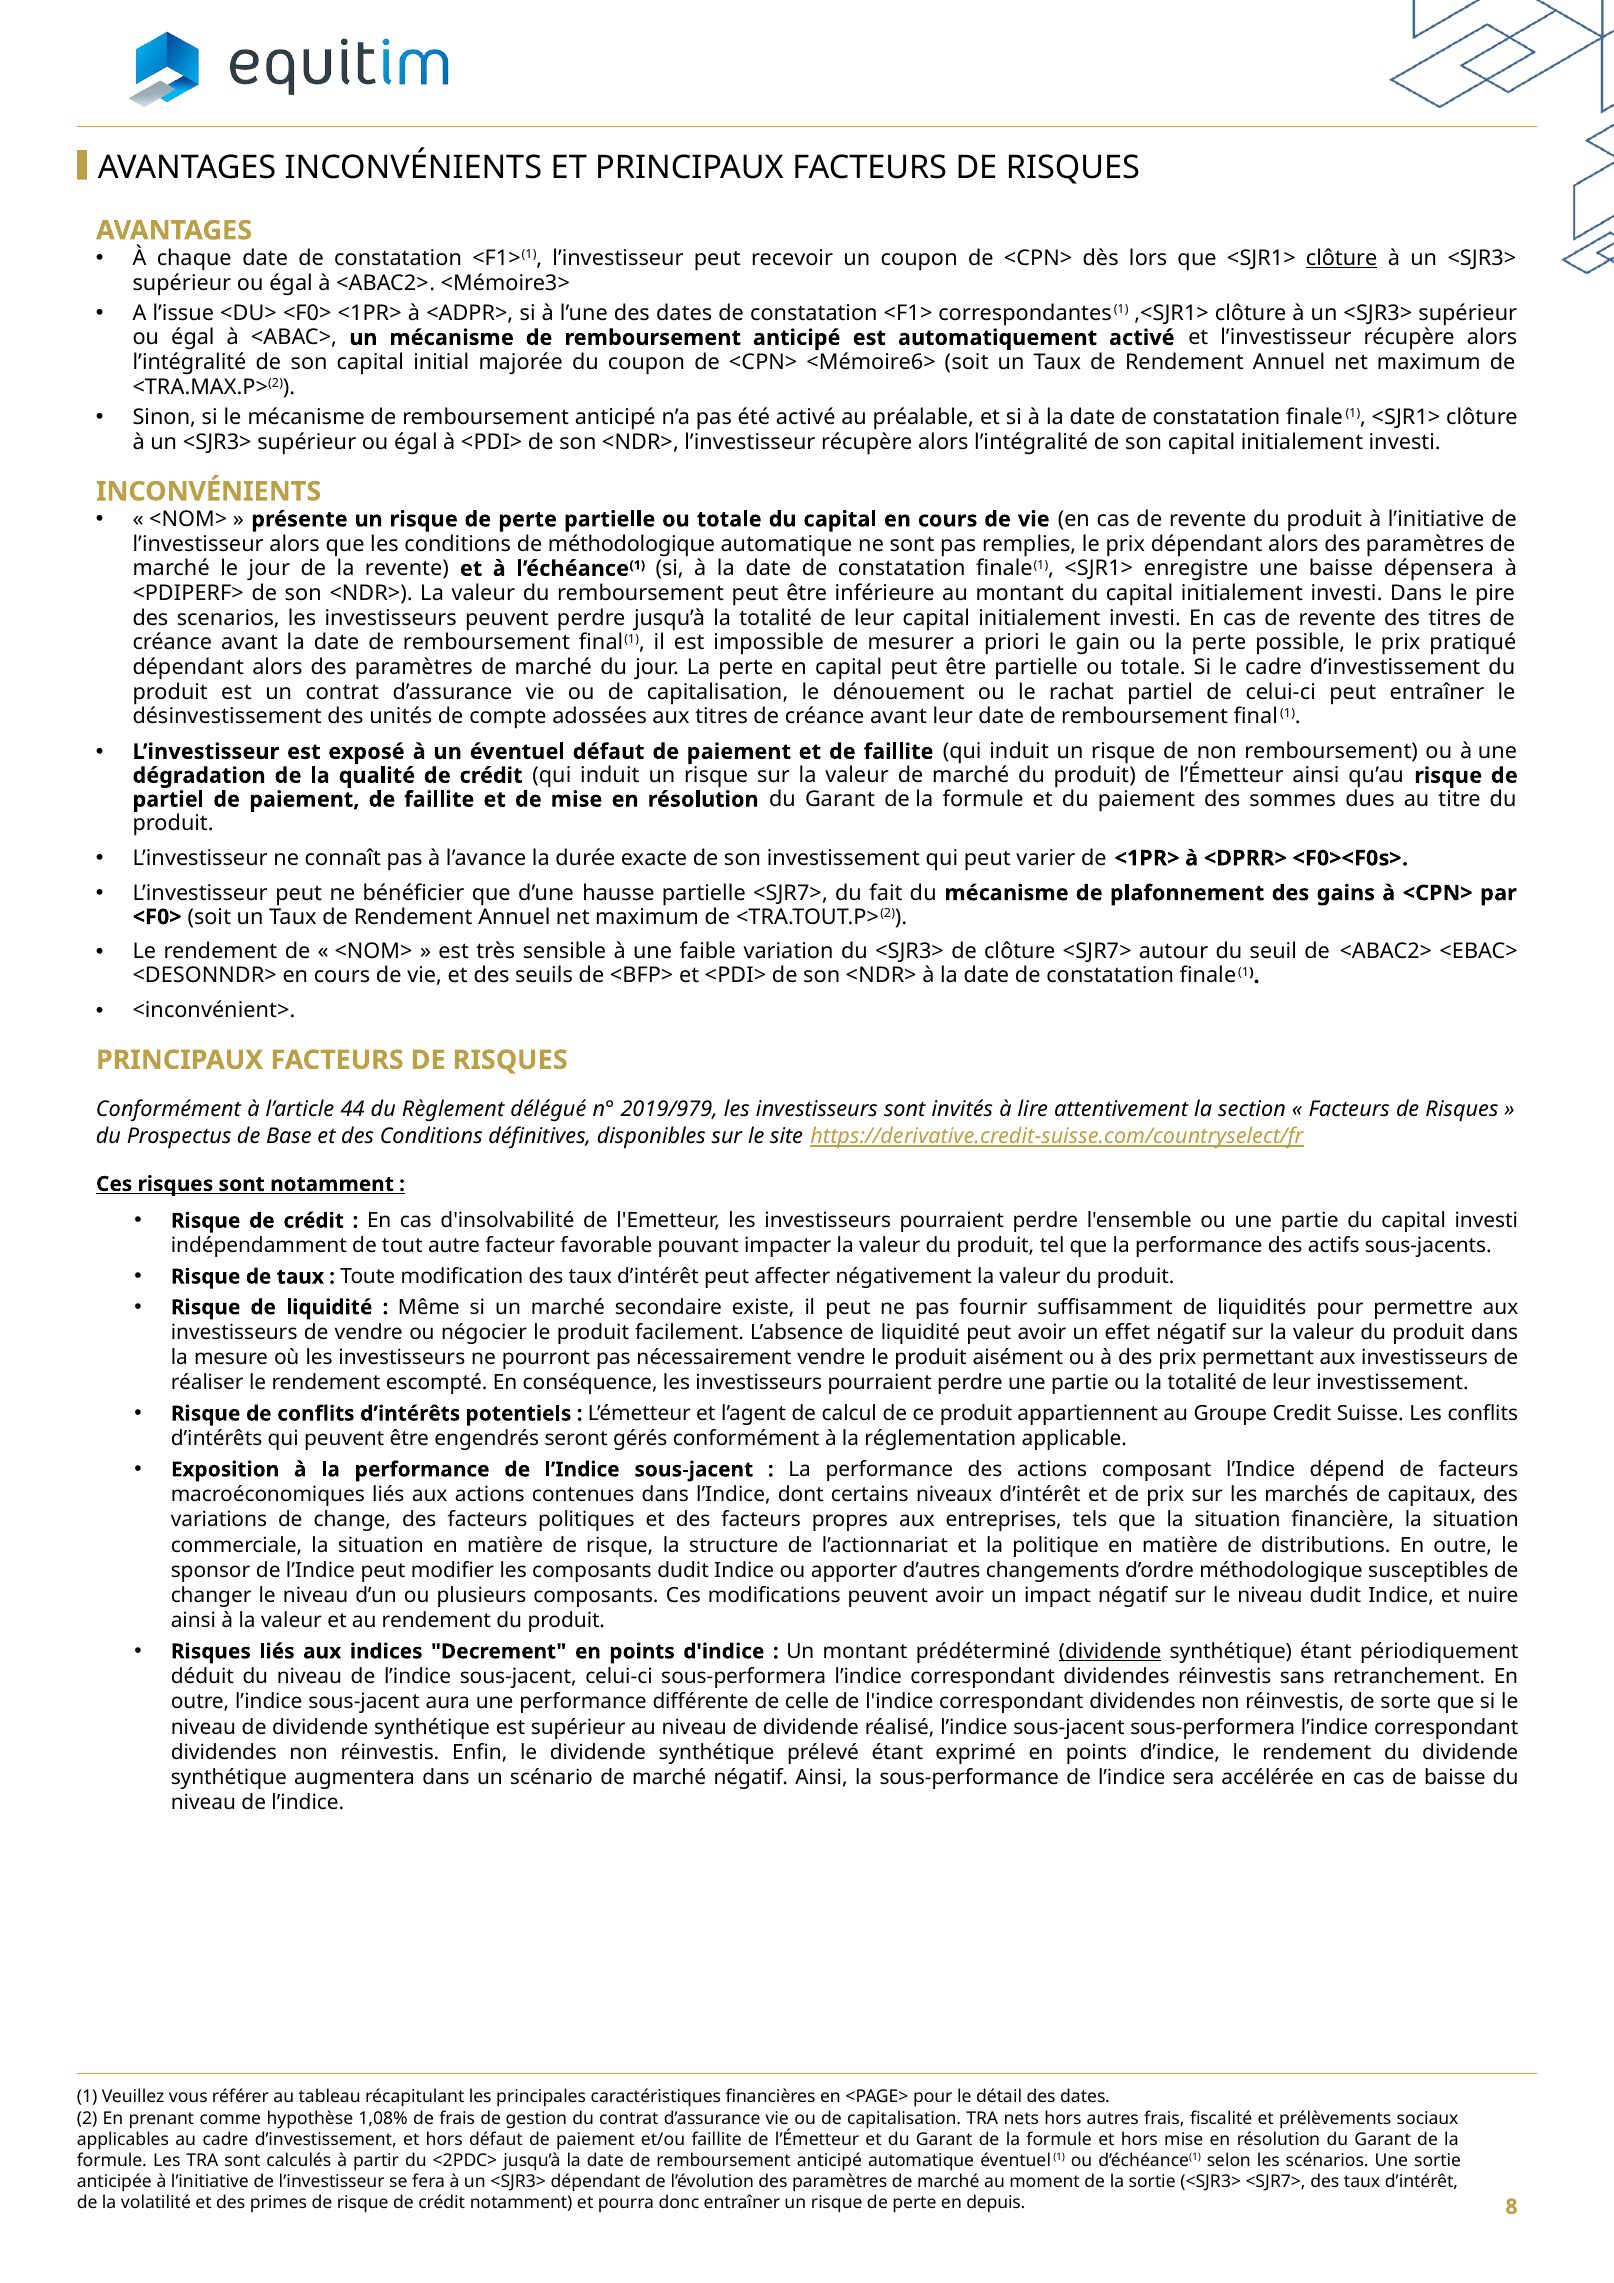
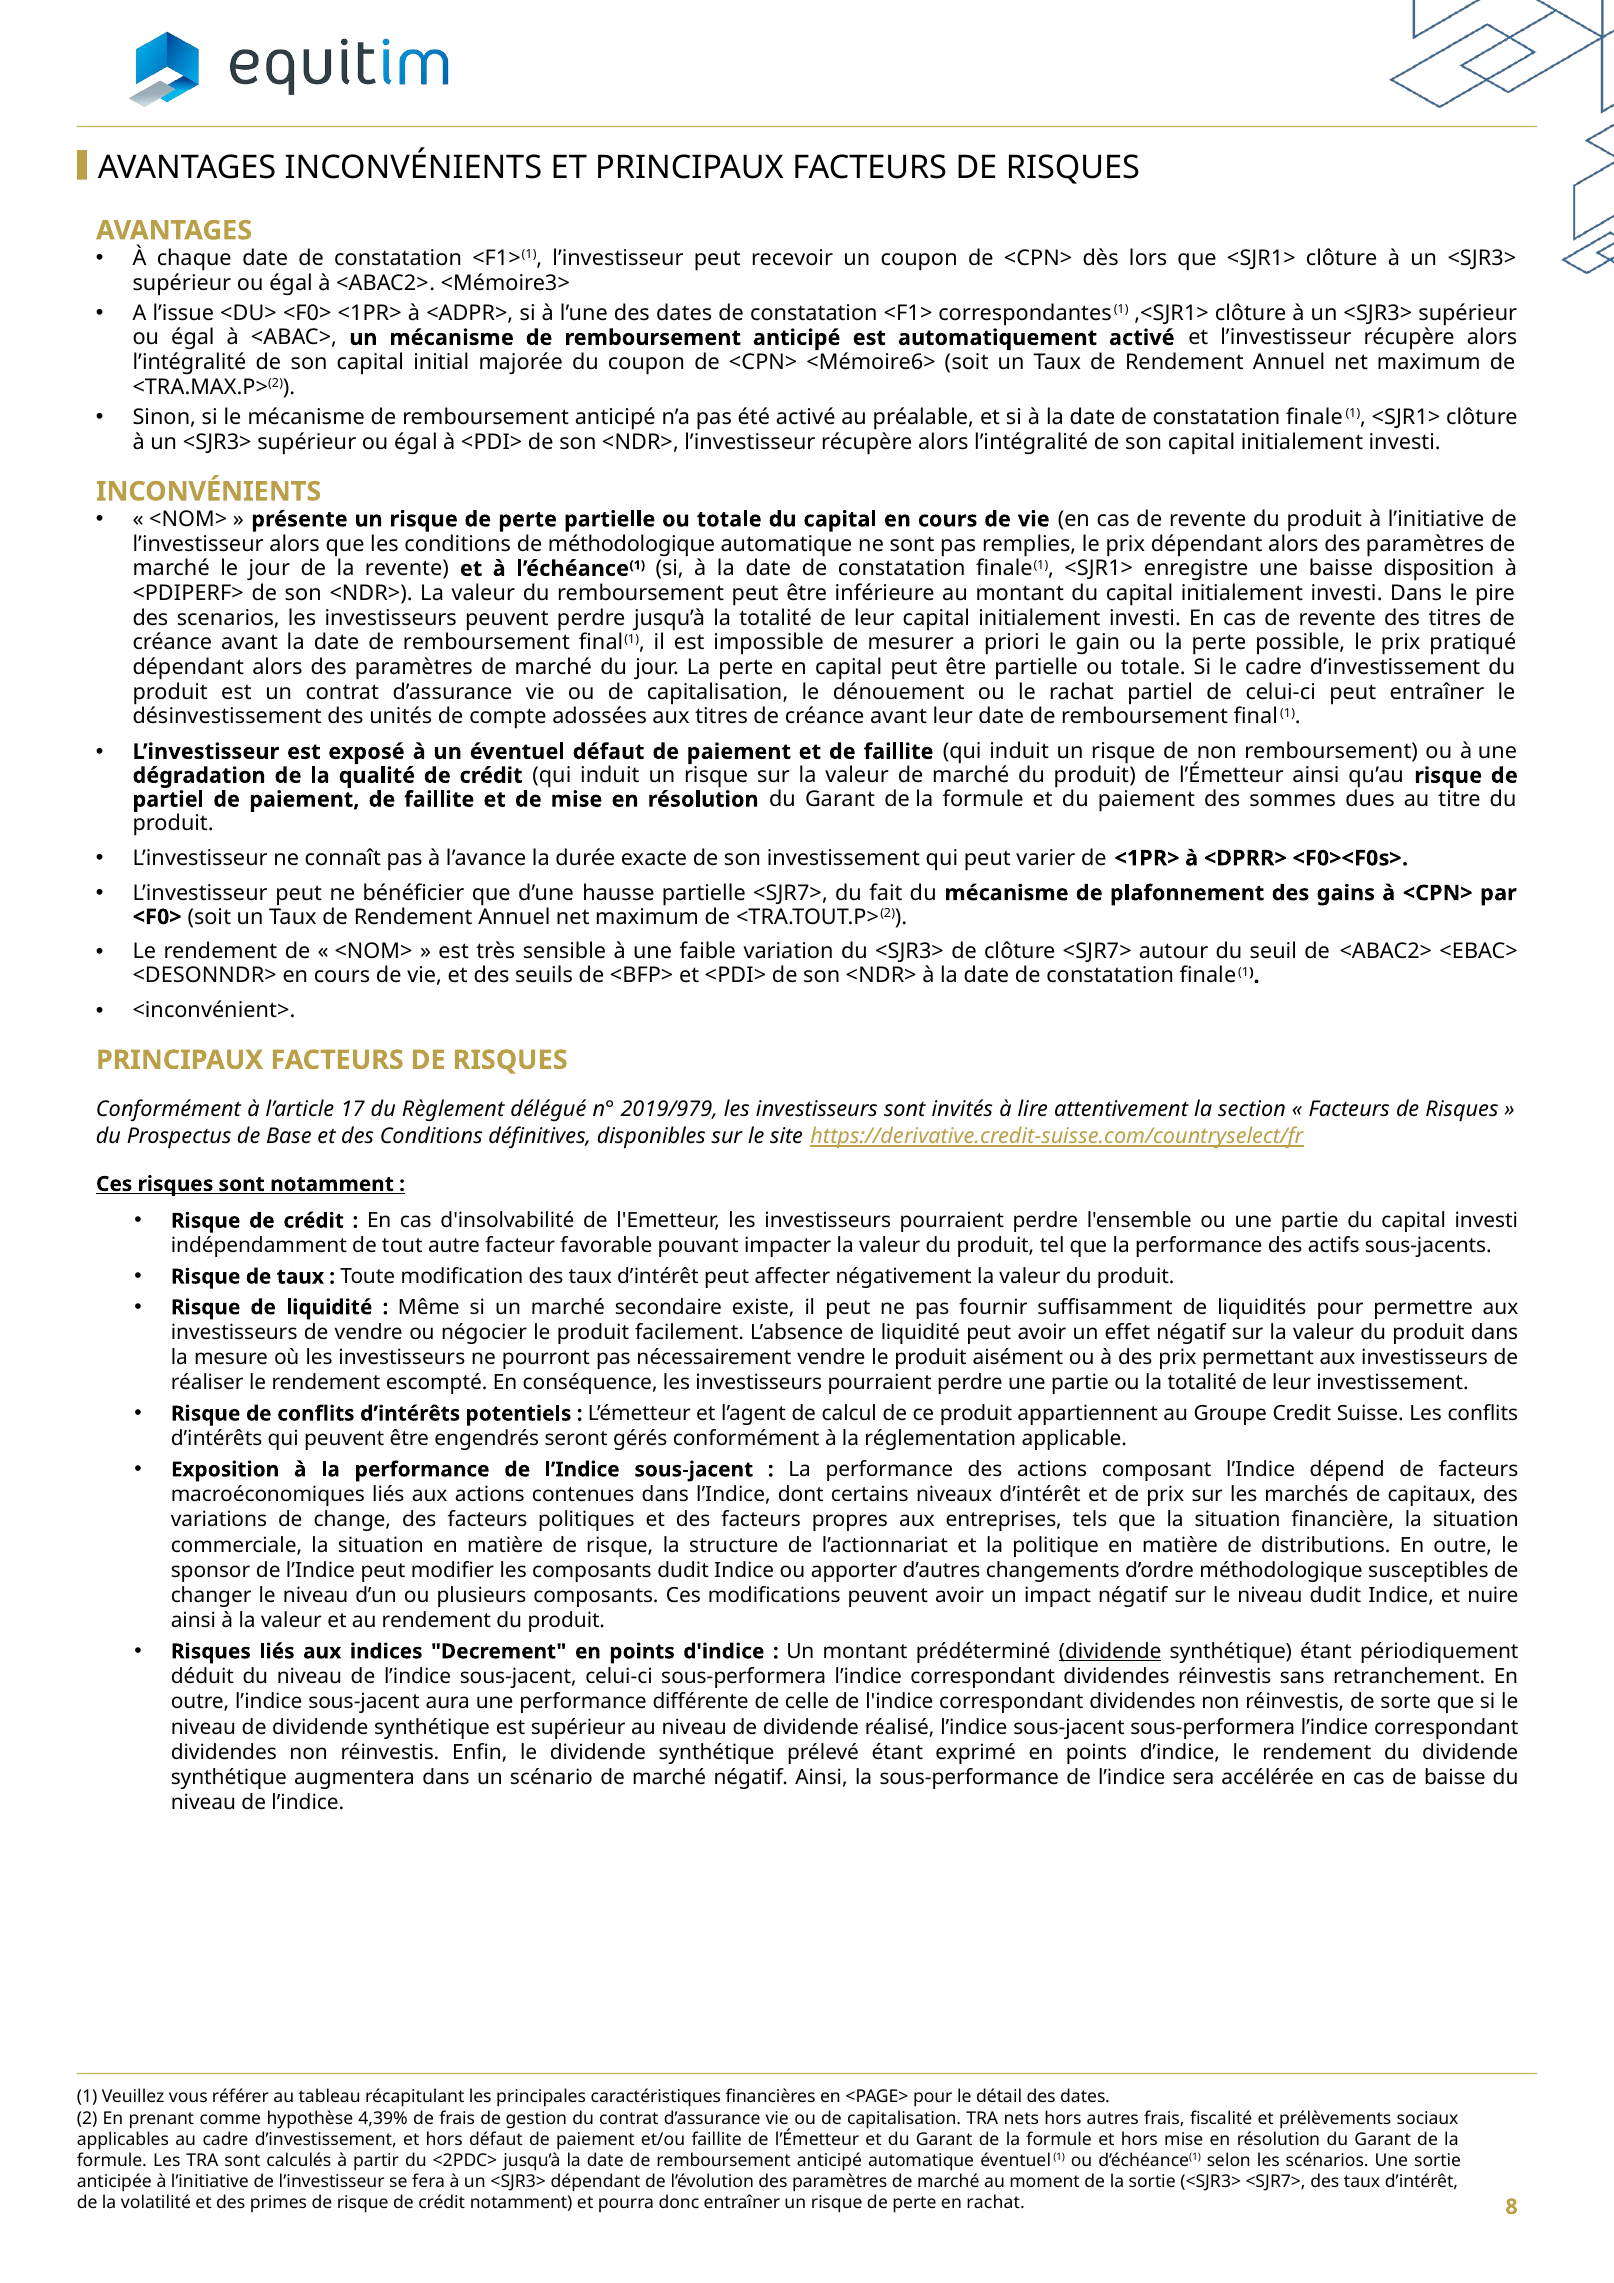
clôture at (1342, 258) underline: present -> none
dépensera: dépensera -> disposition
44: 44 -> 17
1,08%: 1,08% -> 4,39%
en depuis: depuis -> rachat
